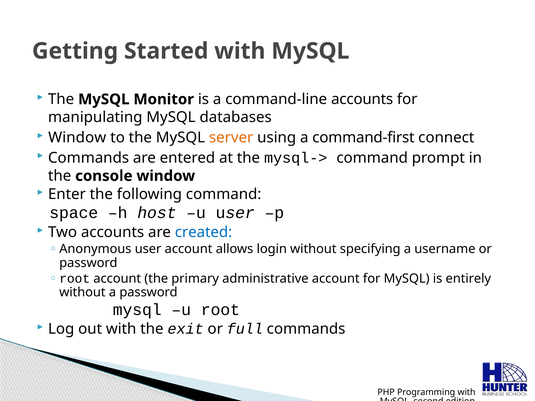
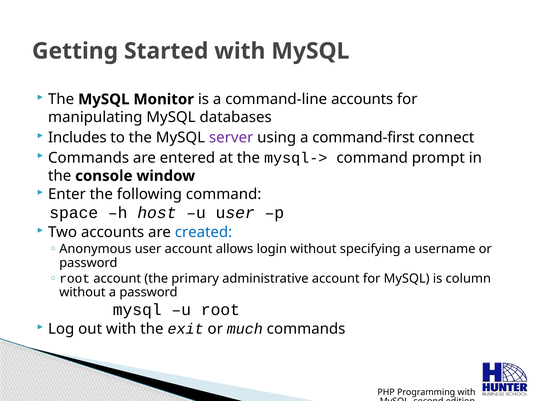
Window at (77, 138): Window -> Includes
server colour: orange -> purple
entirely: entirely -> column
full: full -> much
